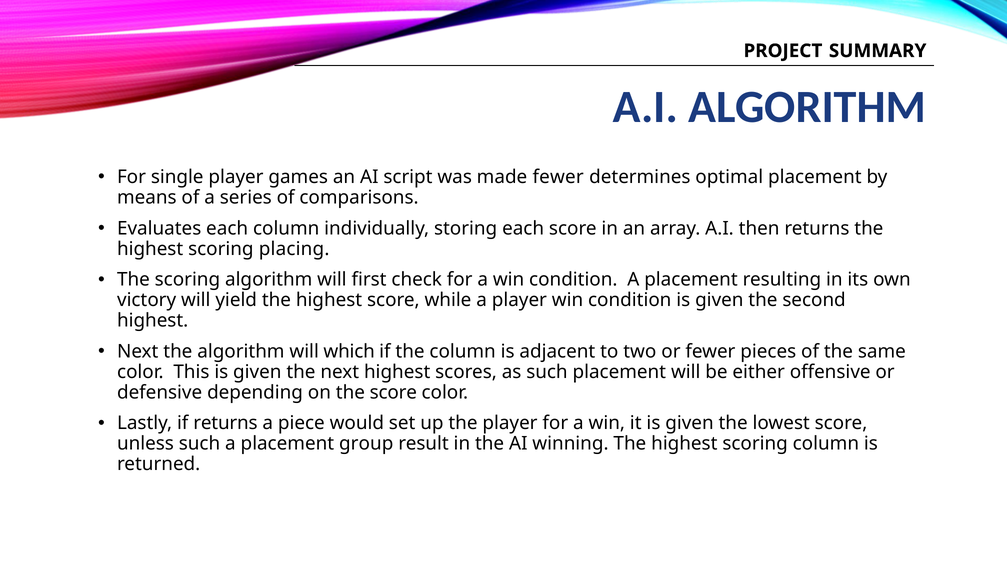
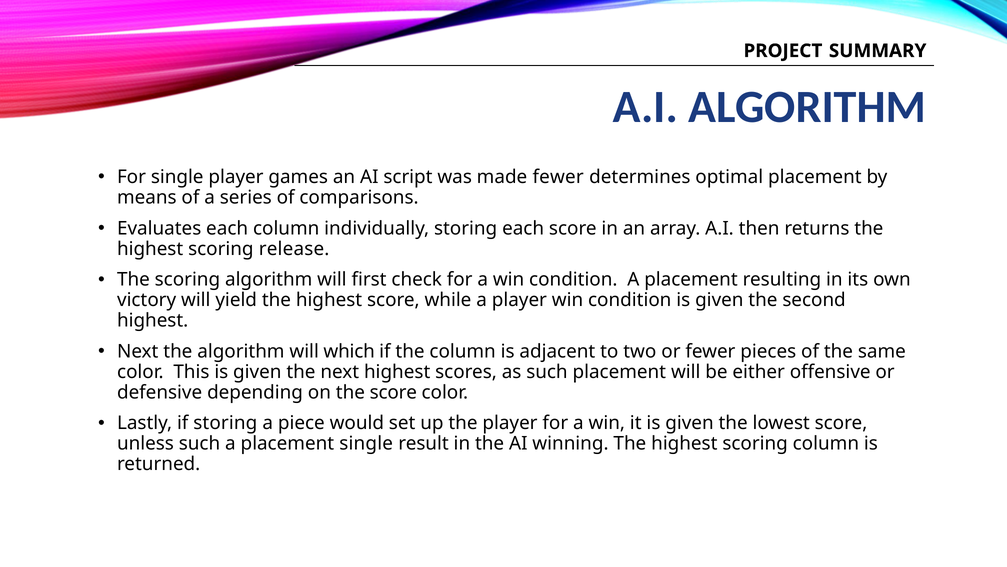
placing: placing -> release
if returns: returns -> storing
placement group: group -> single
